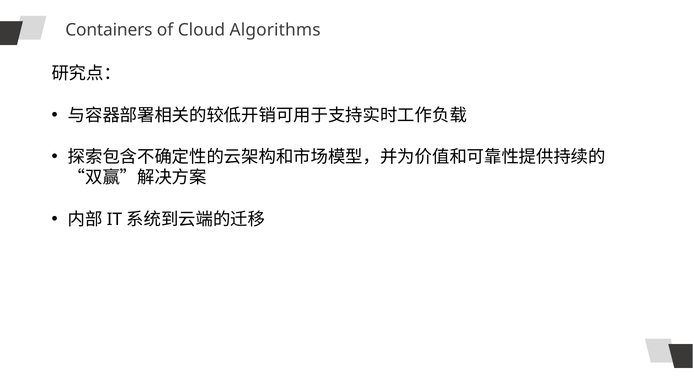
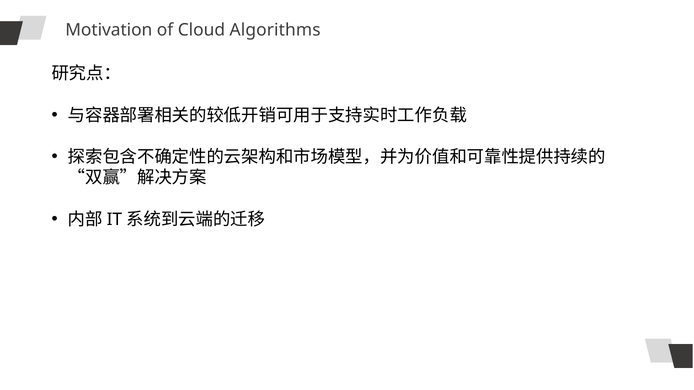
Containers: Containers -> Motivation
